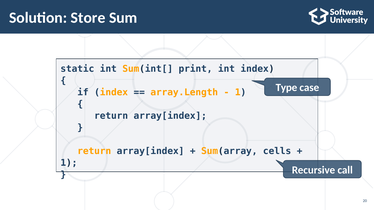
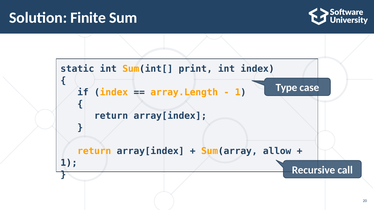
Store: Store -> Finite
cells: cells -> allow
